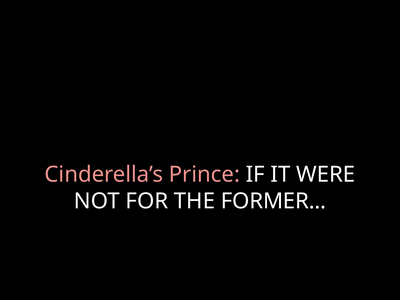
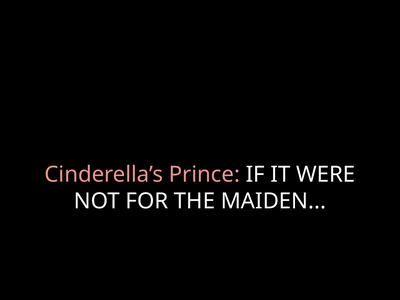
FORMER: FORMER -> MAIDEN
